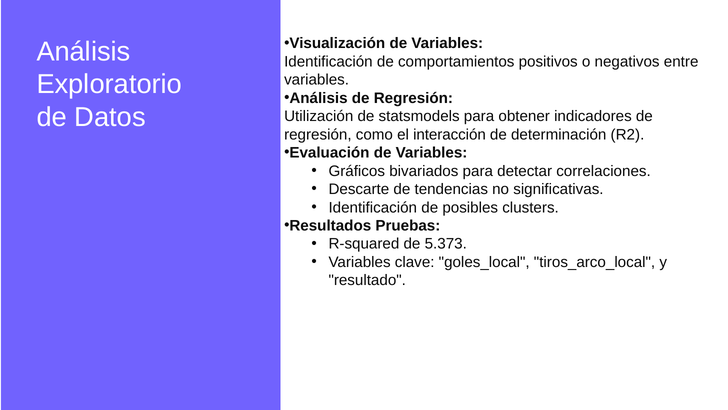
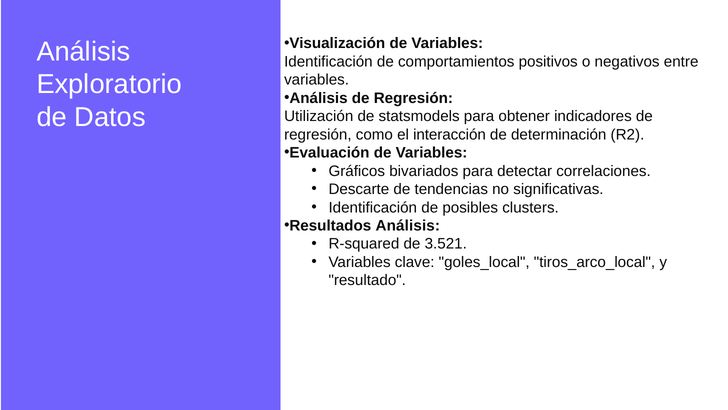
Resultados Pruebas: Pruebas -> Análisis
5.373: 5.373 -> 3.521
